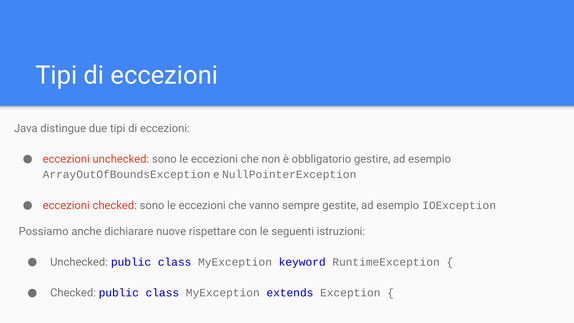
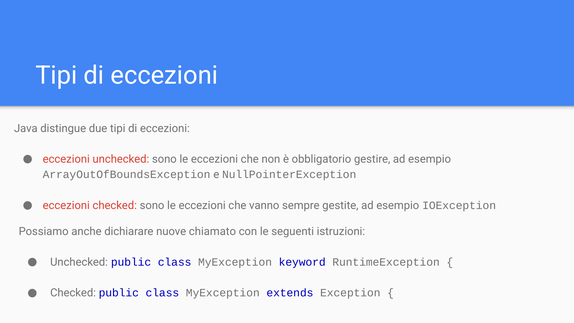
rispettare: rispettare -> chiamato
